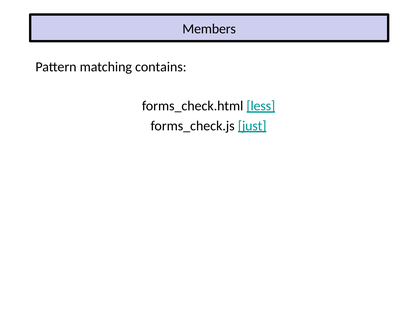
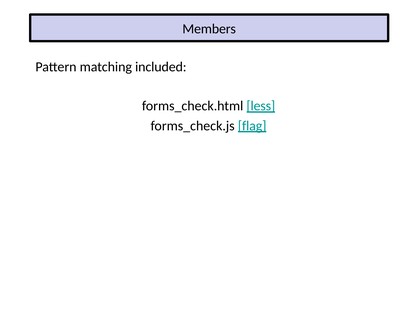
contains: contains -> included
just: just -> flag
